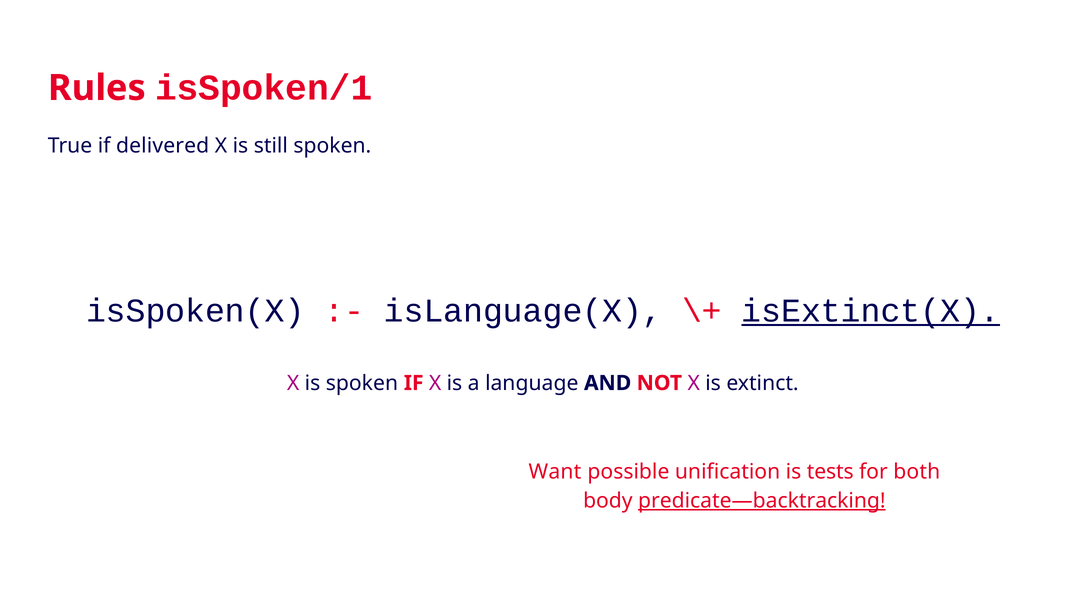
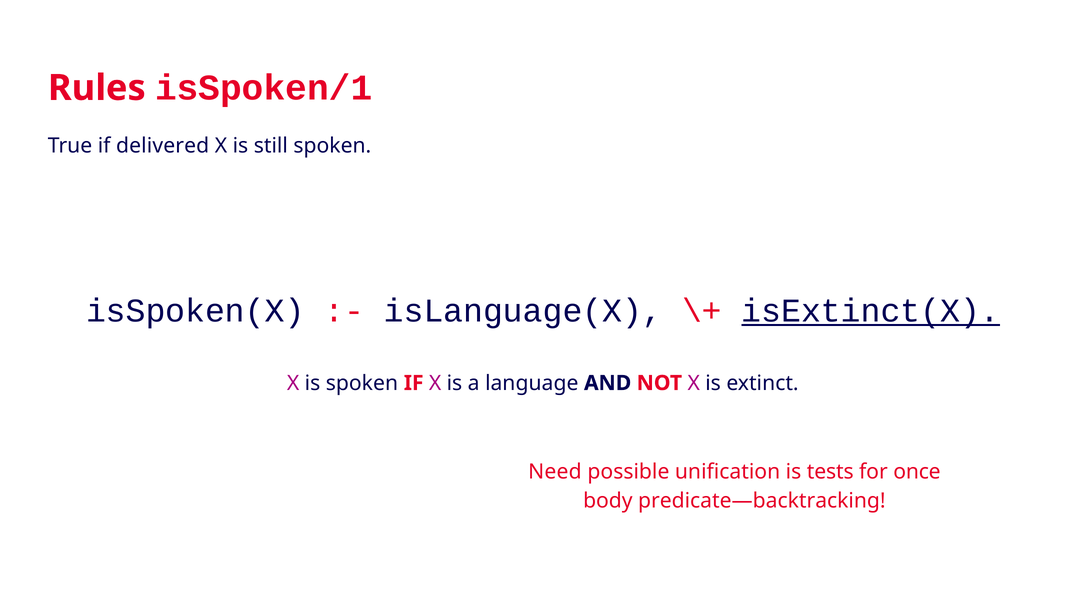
Want: Want -> Need
both: both -> once
predicate—backtracking underline: present -> none
